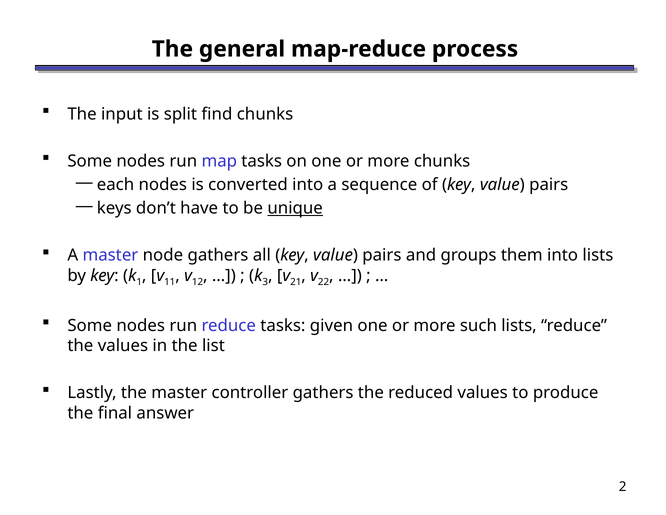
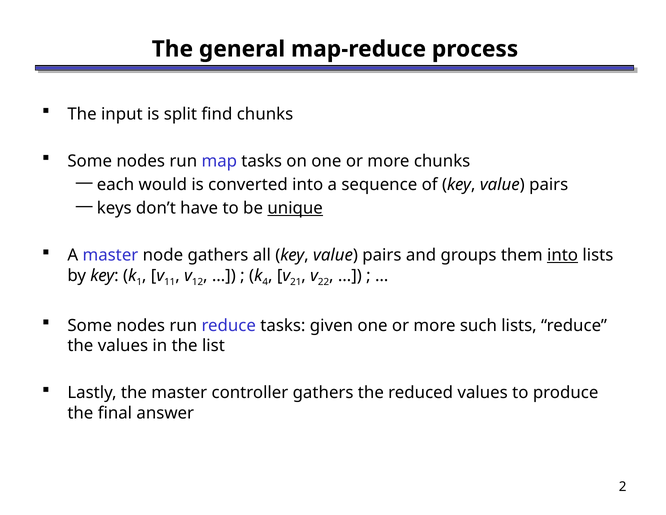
each nodes: nodes -> would
into at (563, 255) underline: none -> present
3: 3 -> 4
